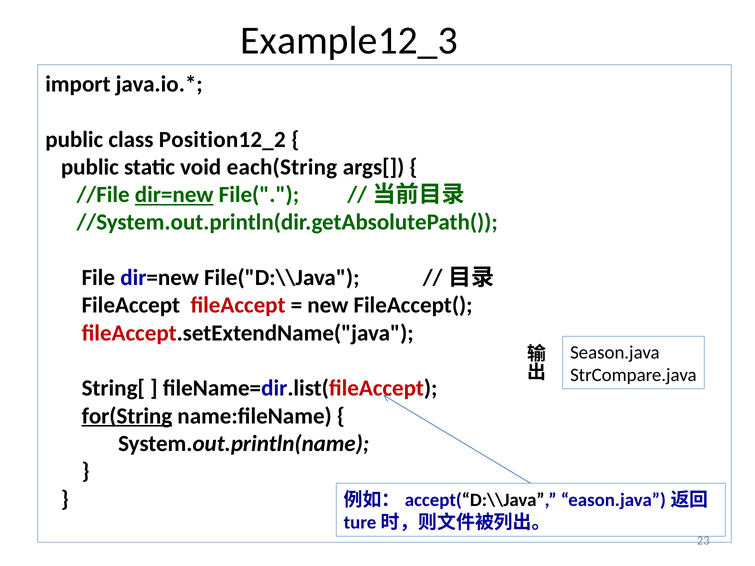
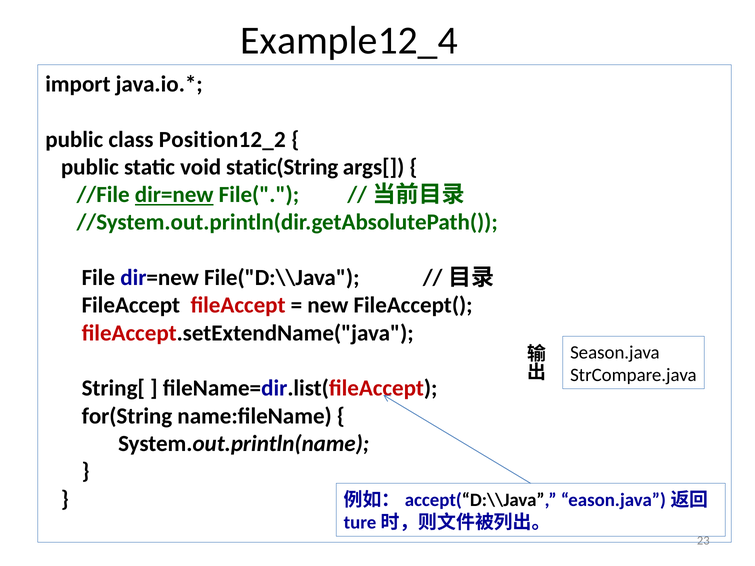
Example12_3: Example12_3 -> Example12_4
each(String: each(String -> static(String
for(String underline: present -> none
